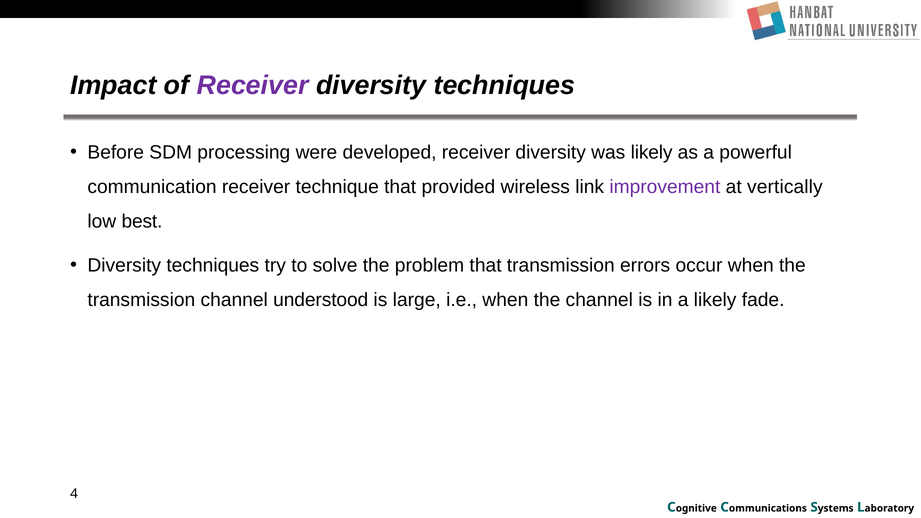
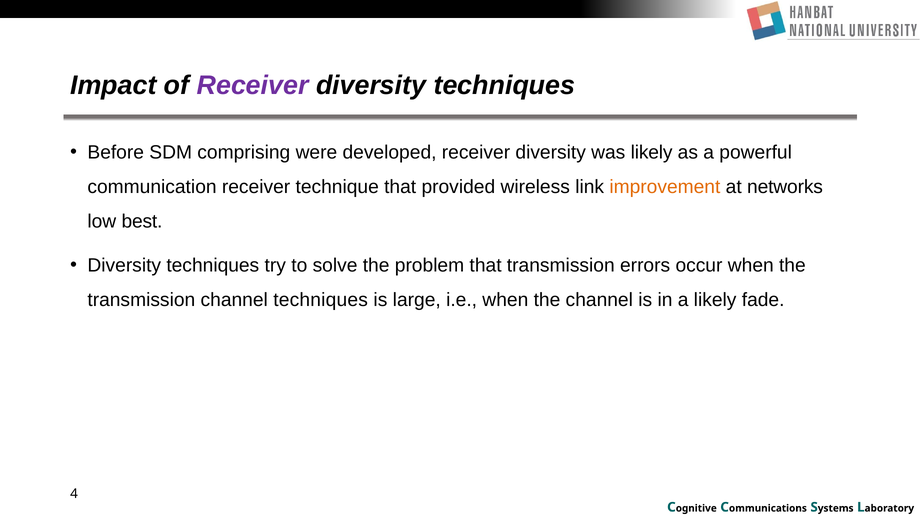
processing: processing -> comprising
improvement colour: purple -> orange
vertically: vertically -> networks
channel understood: understood -> techniques
